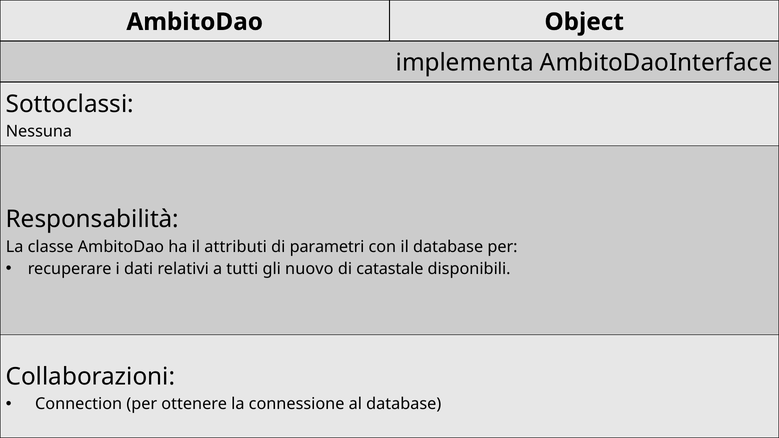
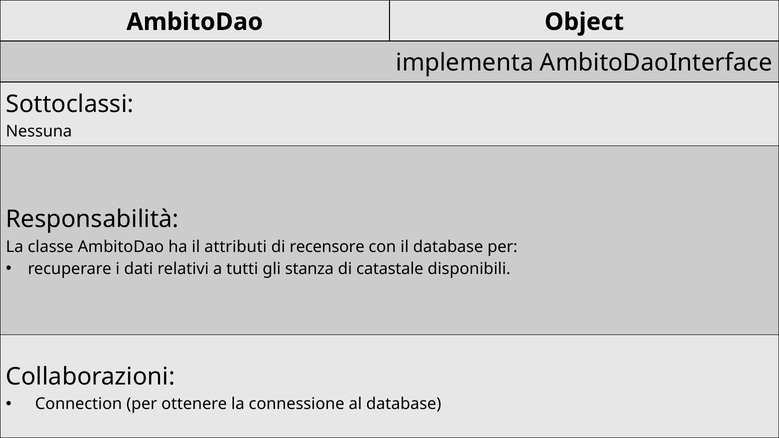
parametri: parametri -> recensore
nuovo: nuovo -> stanza
